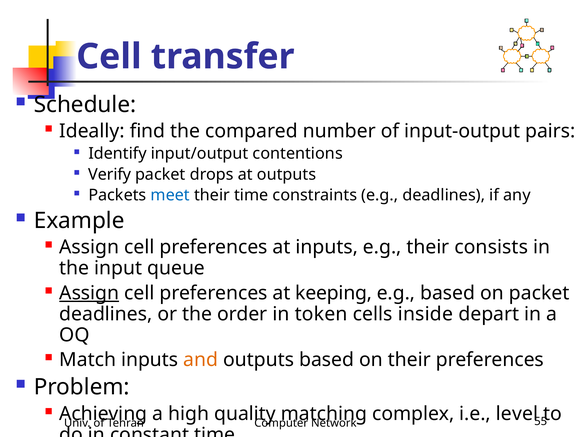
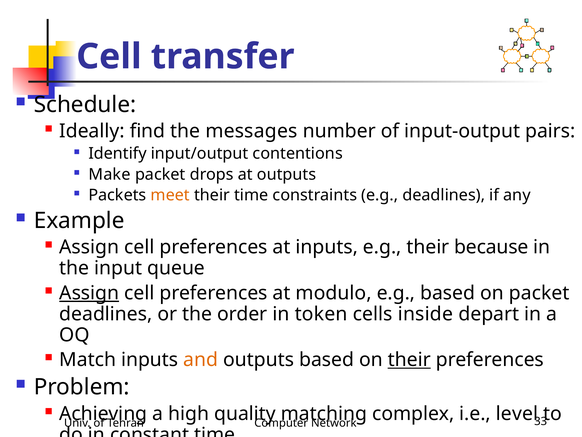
compared: compared -> messages
Verify: Verify -> Make
meet colour: blue -> orange
consists: consists -> because
keeping: keeping -> modulo
their at (409, 359) underline: none -> present
55: 55 -> 33
